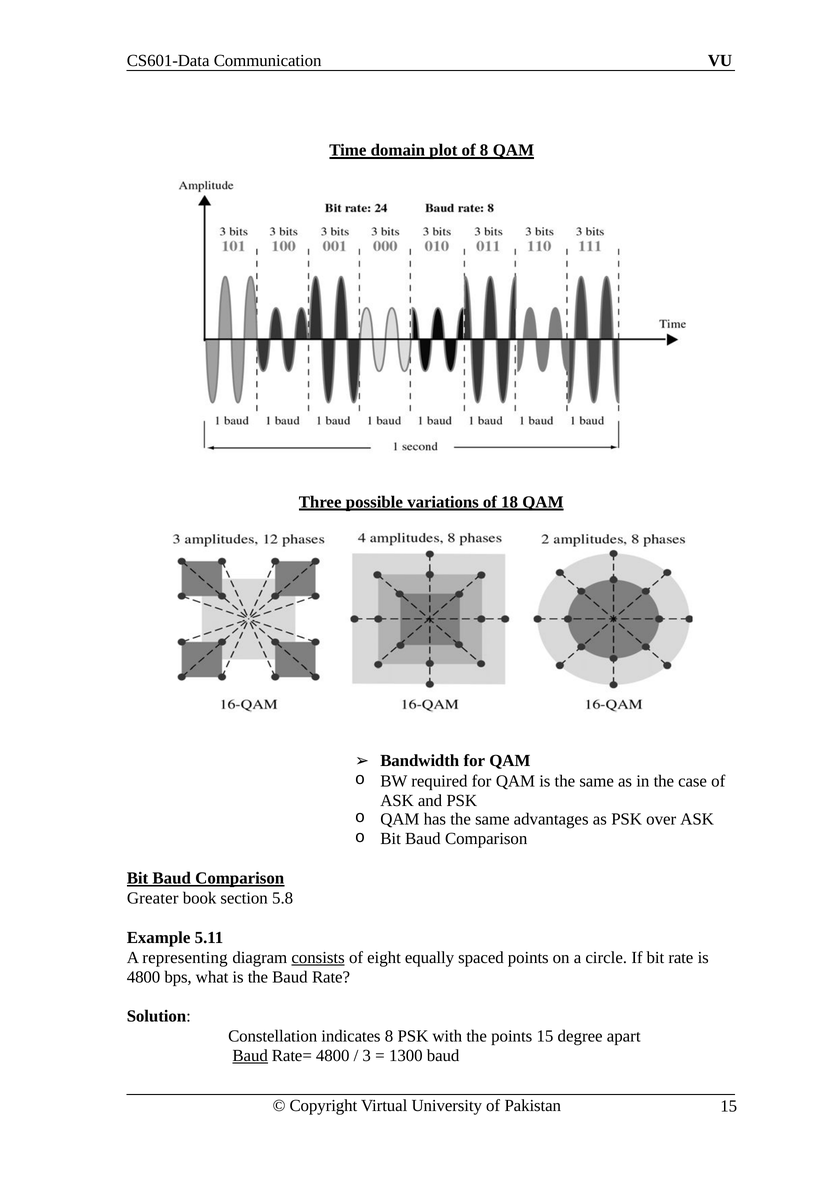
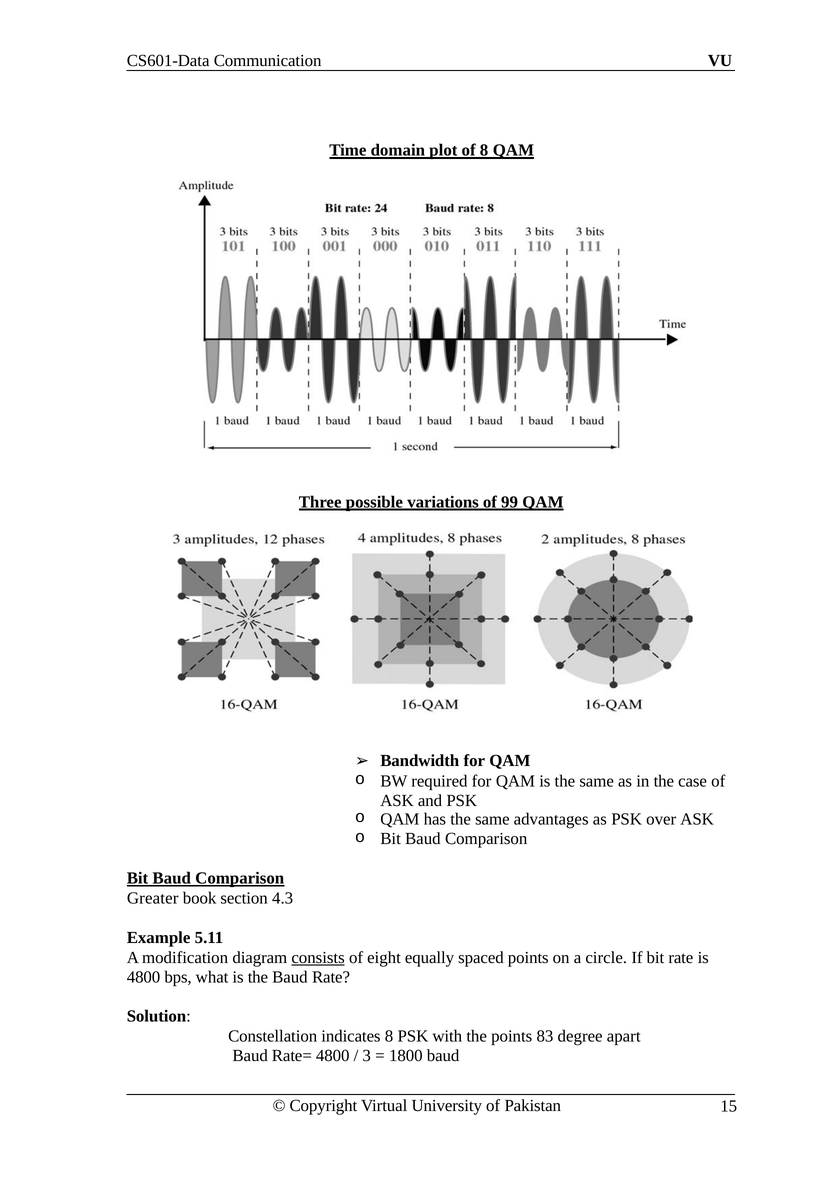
18: 18 -> 99
5.8: 5.8 -> 4.3
representing: representing -> modification
points 15: 15 -> 83
Baud at (250, 1056) underline: present -> none
1300: 1300 -> 1800
